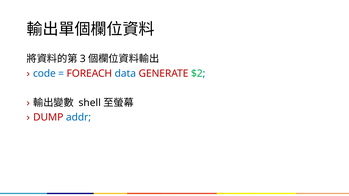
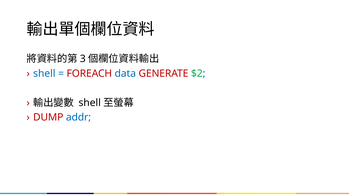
code at (44, 74): code -> shell
